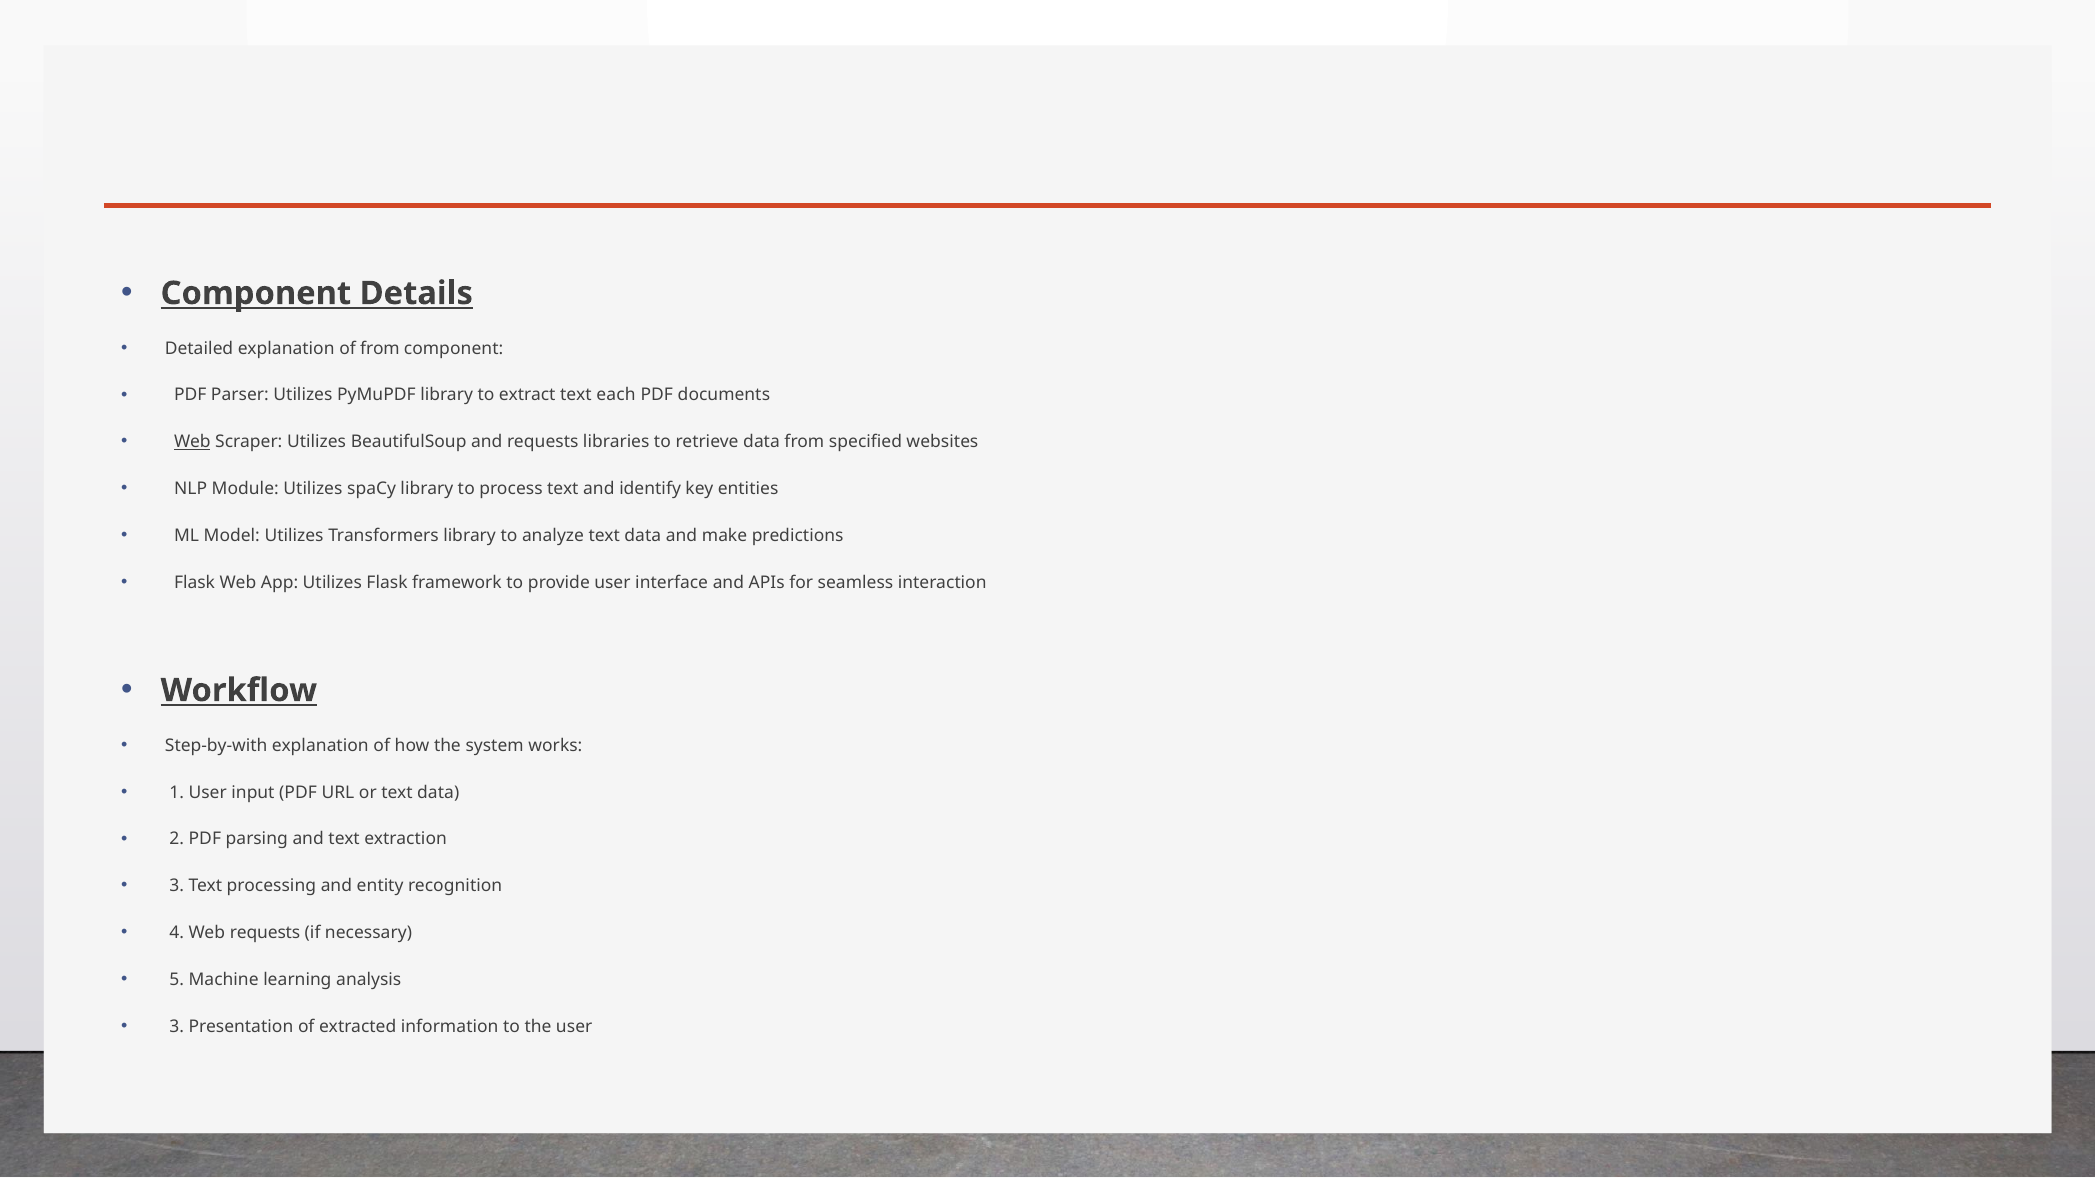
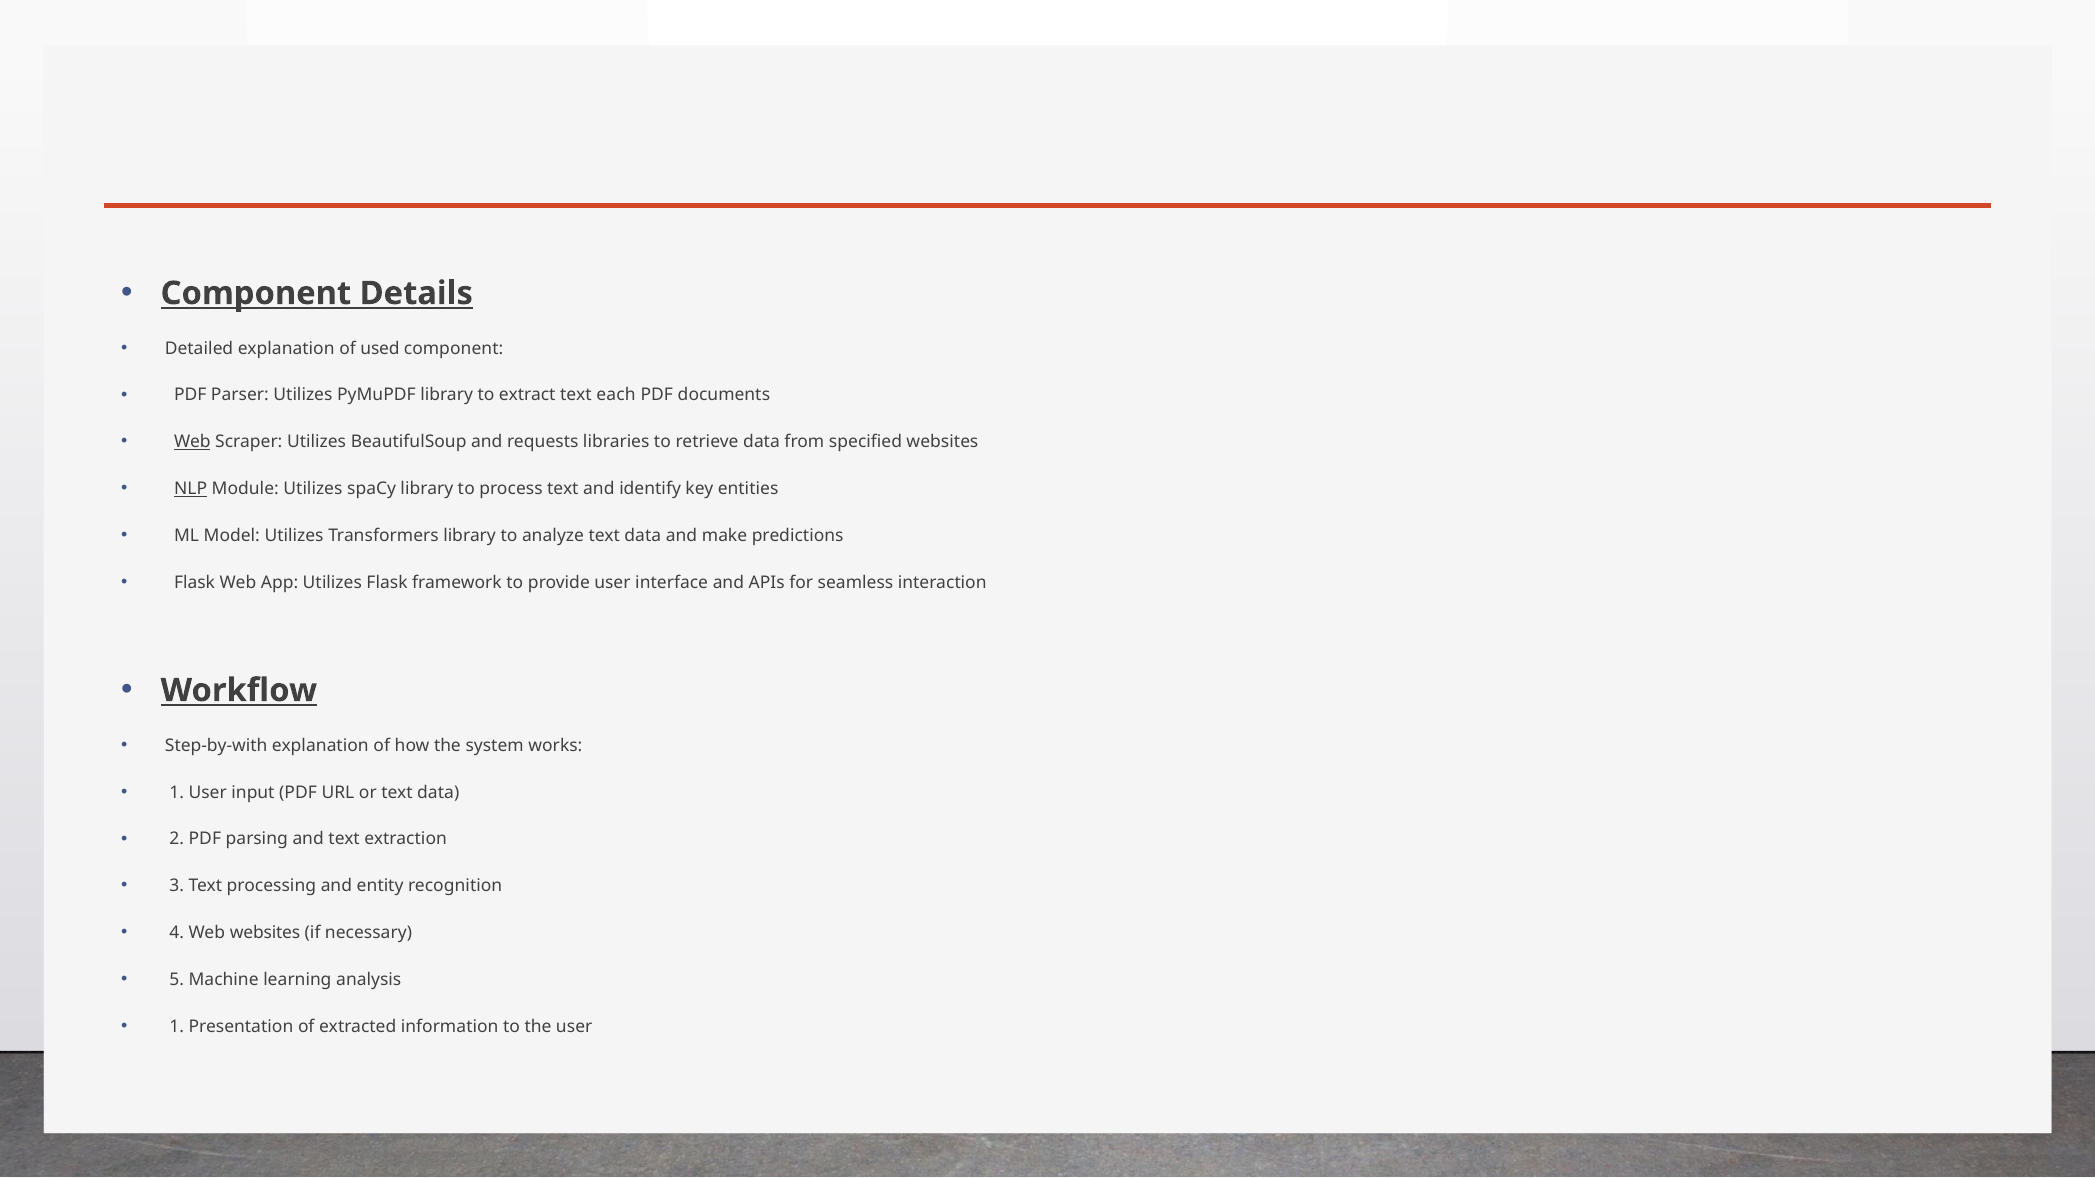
of from: from -> used
NLP underline: none -> present
Web requests: requests -> websites
3 at (177, 1027): 3 -> 1
